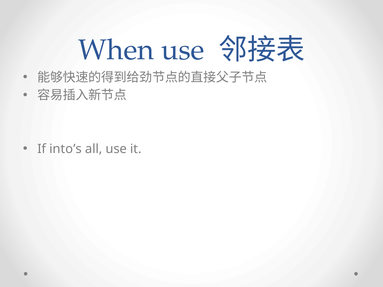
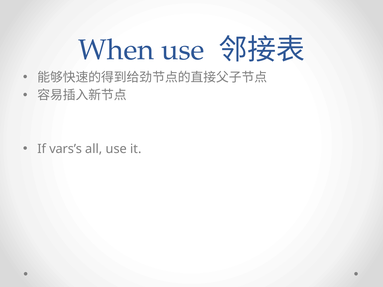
into’s: into’s -> vars’s
